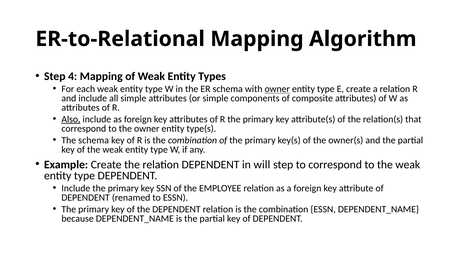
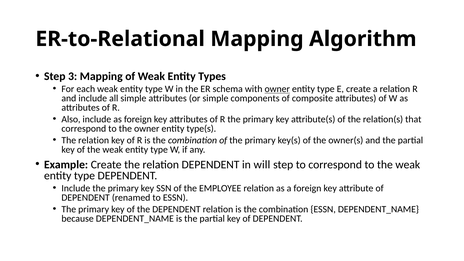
4: 4 -> 3
Also underline: present -> none
schema at (94, 140): schema -> relation
